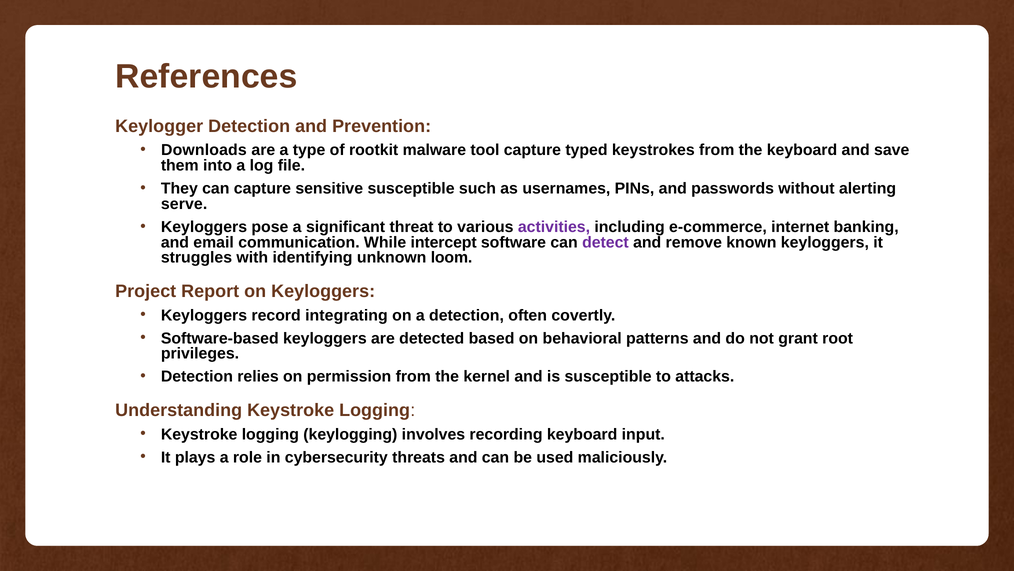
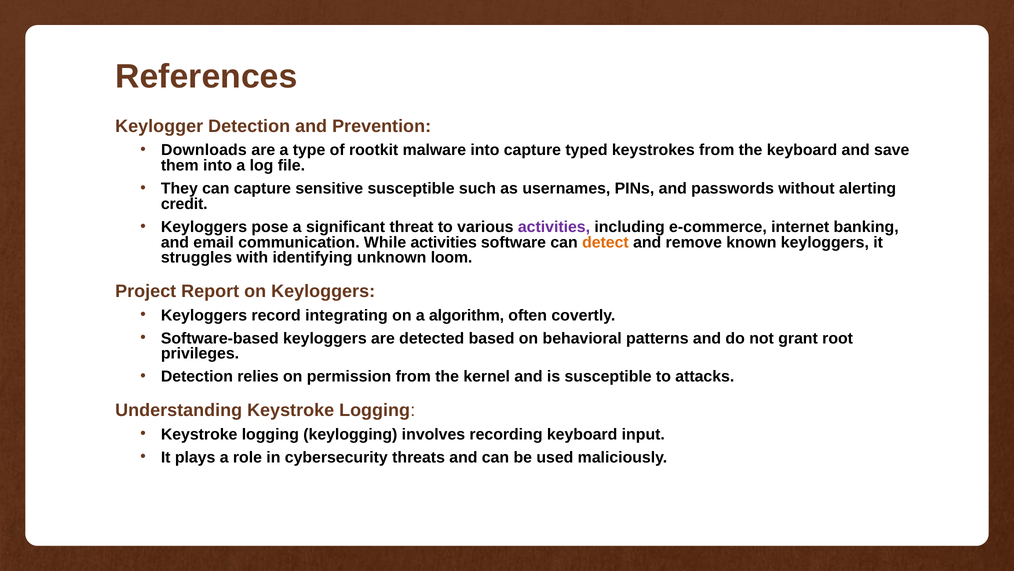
malware tool: tool -> into
serve: serve -> credit
While intercept: intercept -> activities
detect colour: purple -> orange
a detection: detection -> algorithm
